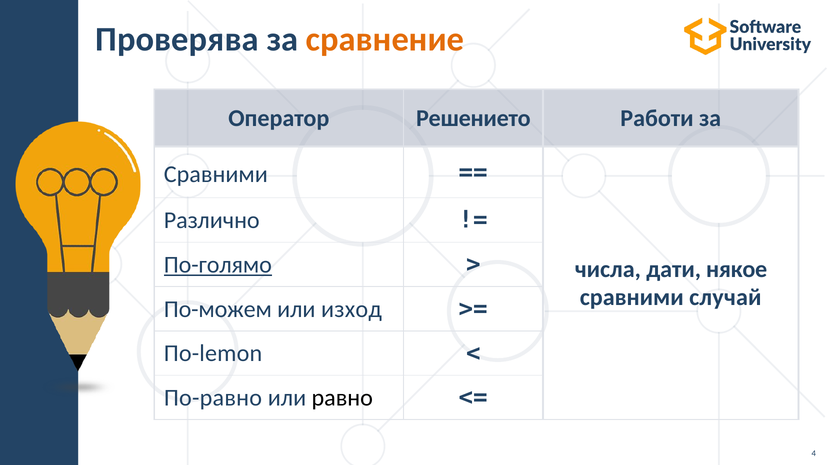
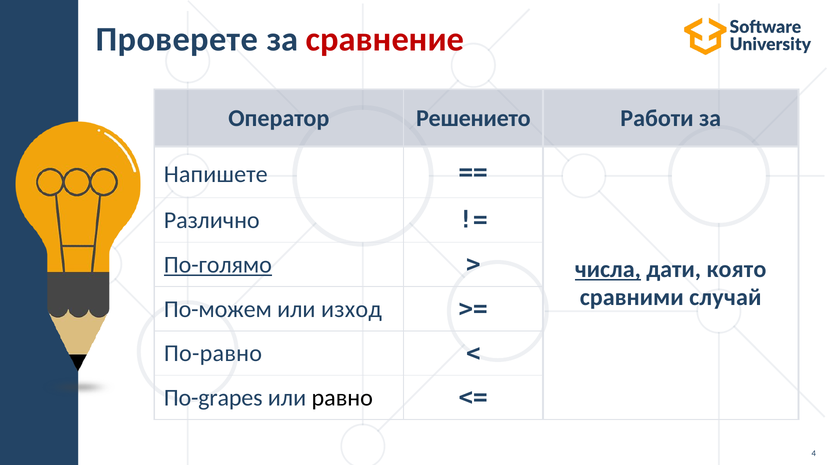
Проверява: Проверява -> Проверете
сравнение colour: orange -> red
Сравними at (216, 174): Сравними -> Напишете
числа underline: none -> present
някое: някое -> която
По-lemon: По-lemon -> По-равно
По-равно: По-равно -> По-grapes
